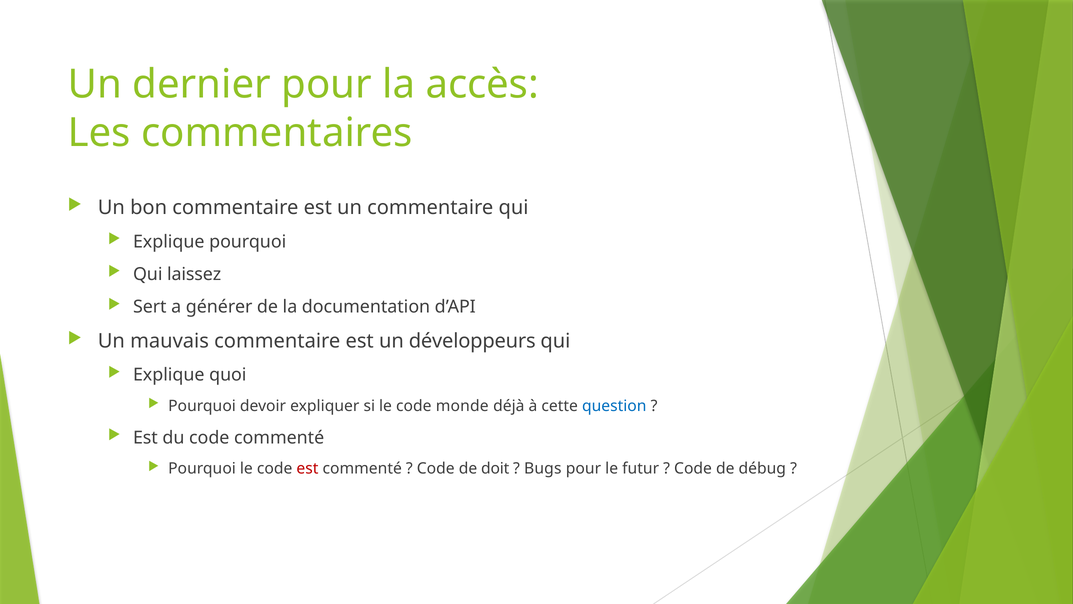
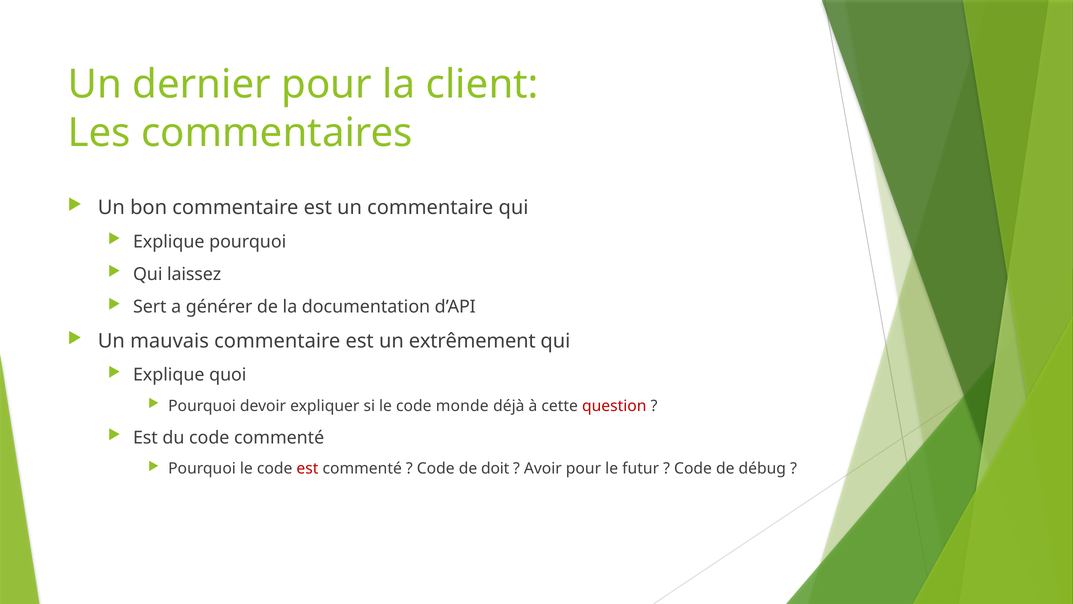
accès: accès -> client
développeurs: développeurs -> extrêmement
question colour: blue -> red
Bugs: Bugs -> Avoir
